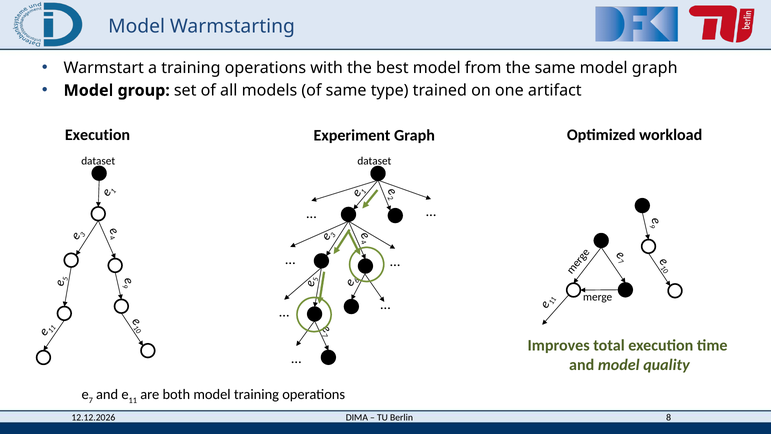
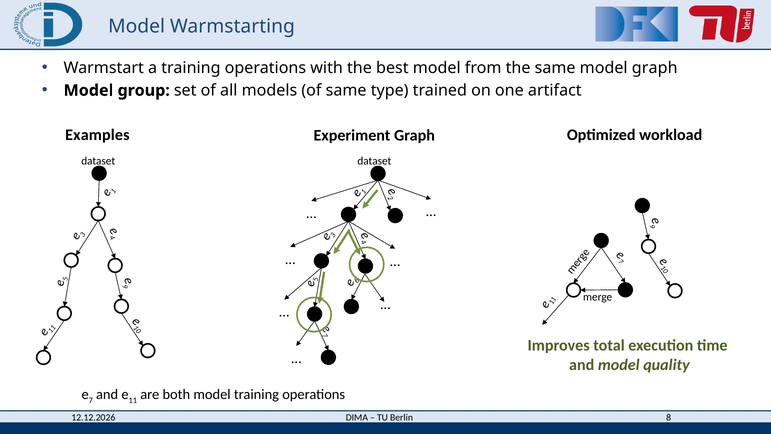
Execution at (98, 135): Execution -> Examples
